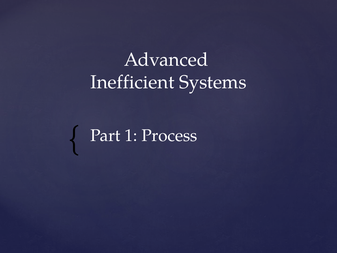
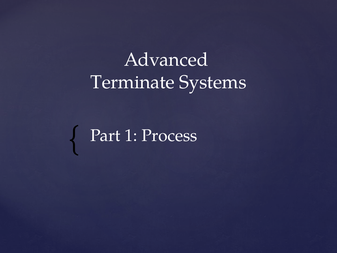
Inefficient: Inefficient -> Terminate
